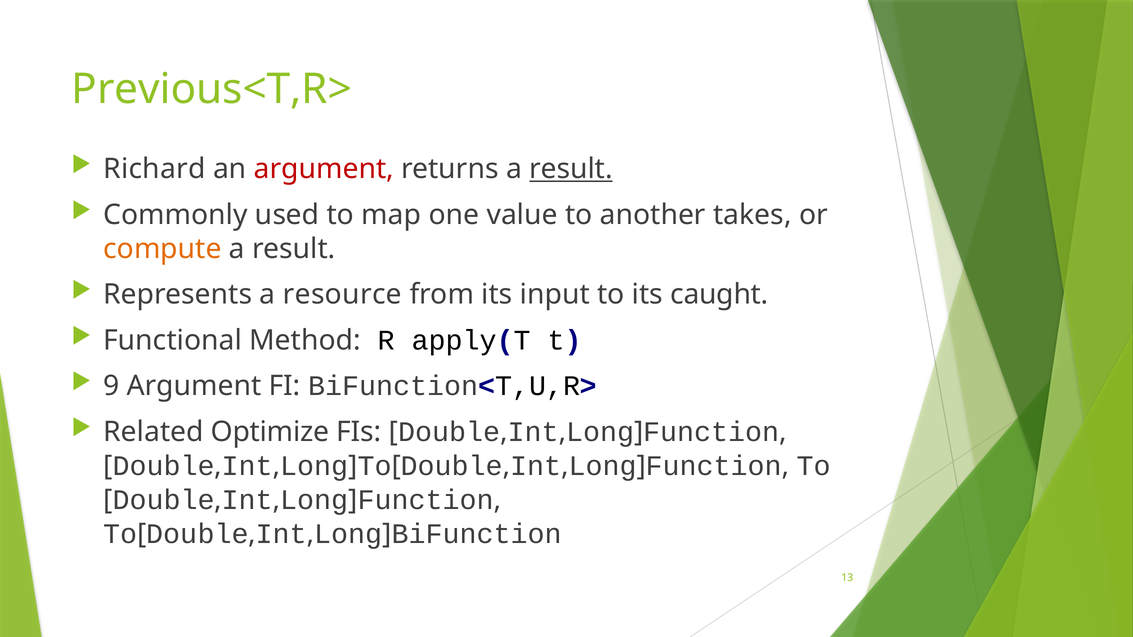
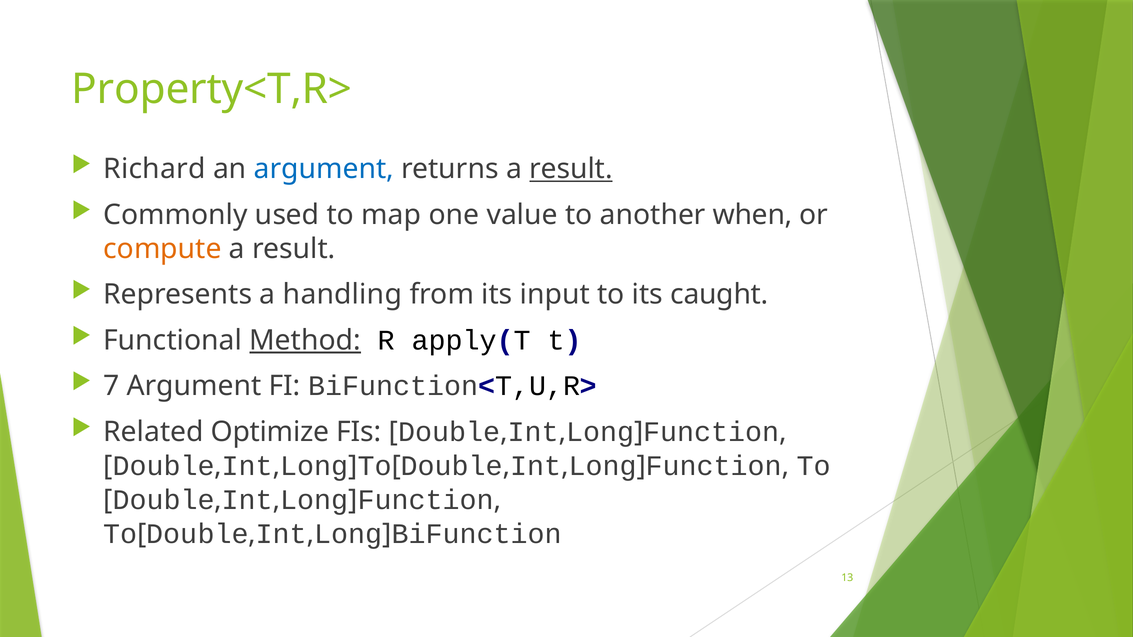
Previous<T,R>: Previous<T,R> -> Property<T,R>
argument at (324, 169) colour: red -> blue
takes: takes -> when
resource: resource -> handling
Method underline: none -> present
9: 9 -> 7
